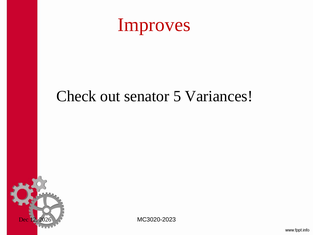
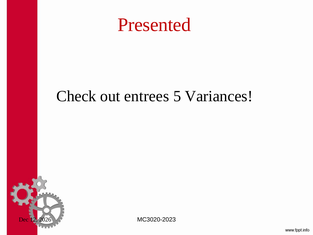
Improves: Improves -> Presented
senator: senator -> entrees
